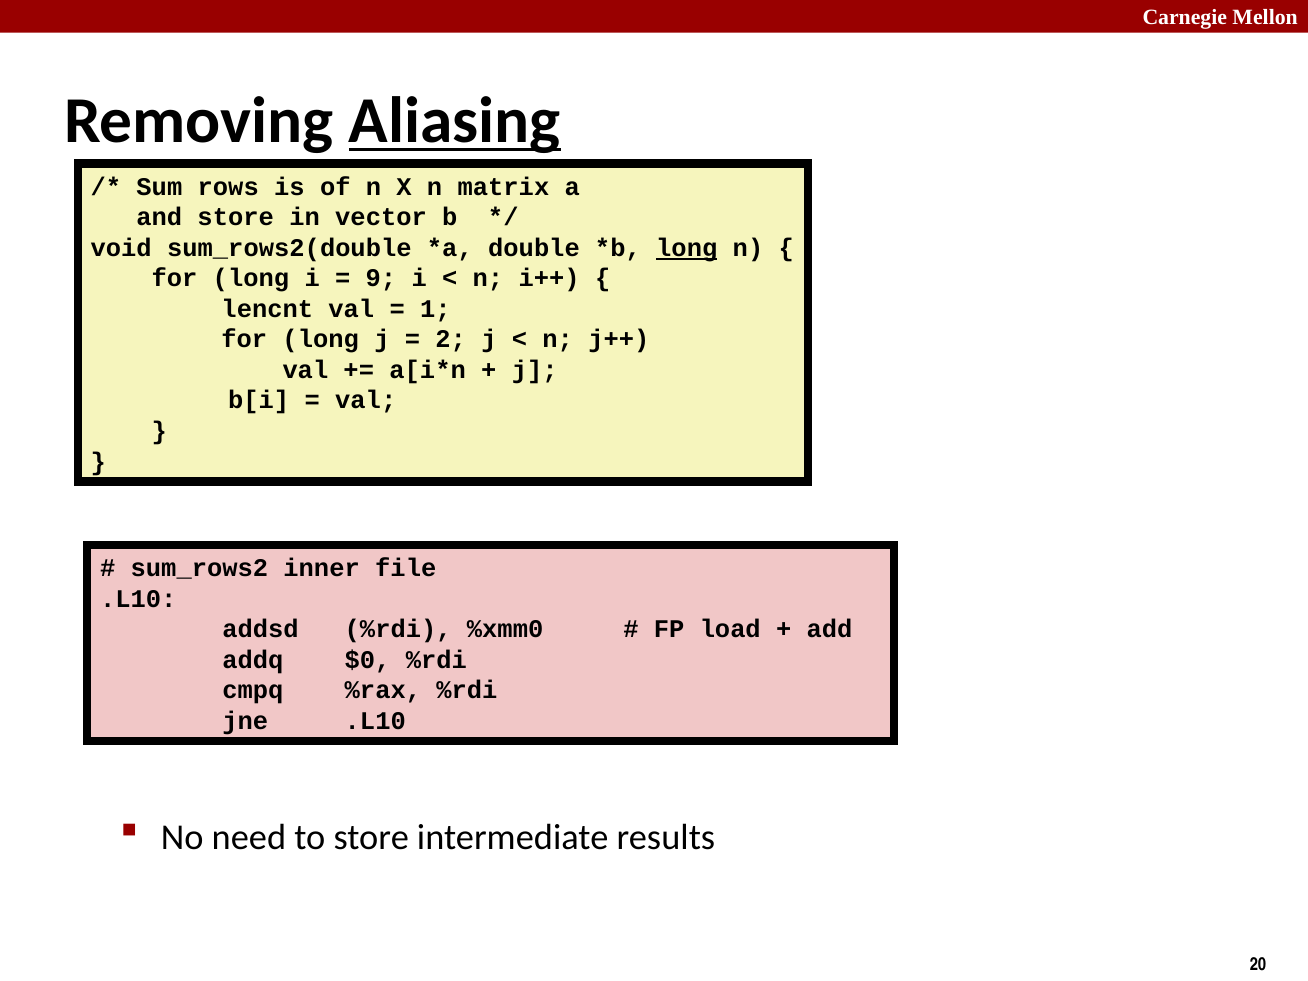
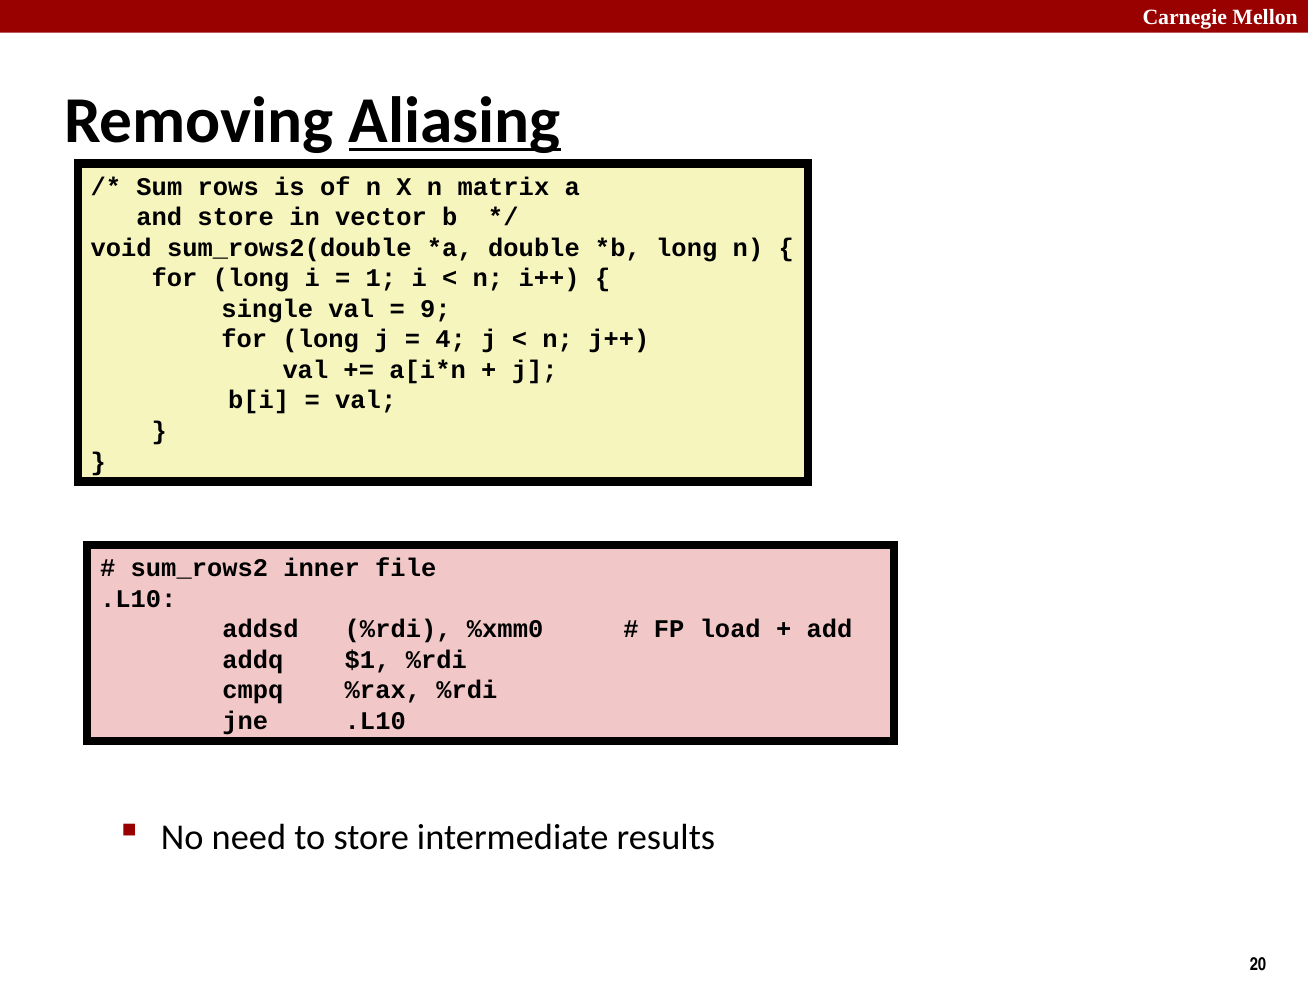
long at (687, 248) underline: present -> none
9: 9 -> 1
lencnt: lencnt -> single
1: 1 -> 9
2: 2 -> 4
$0: $0 -> $1
